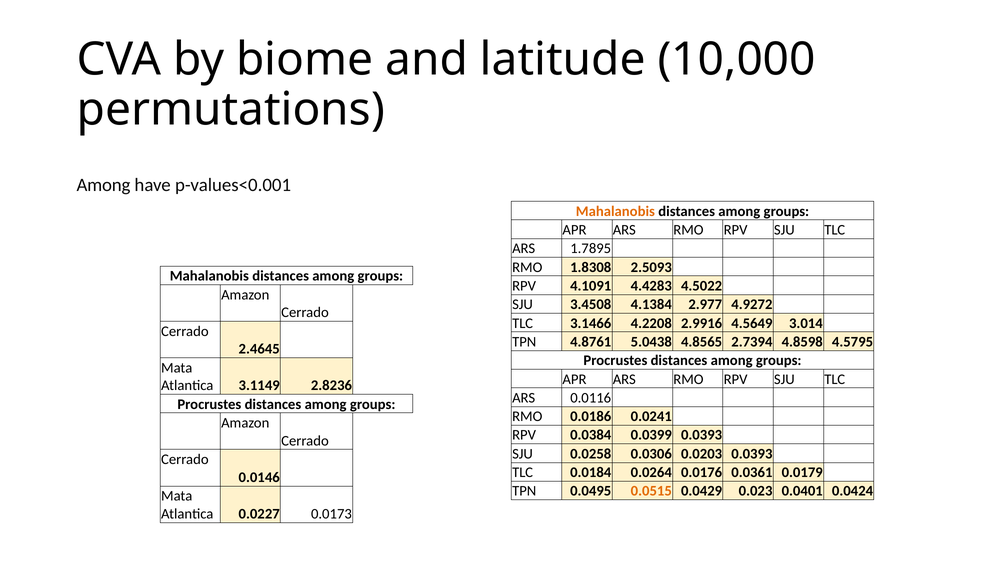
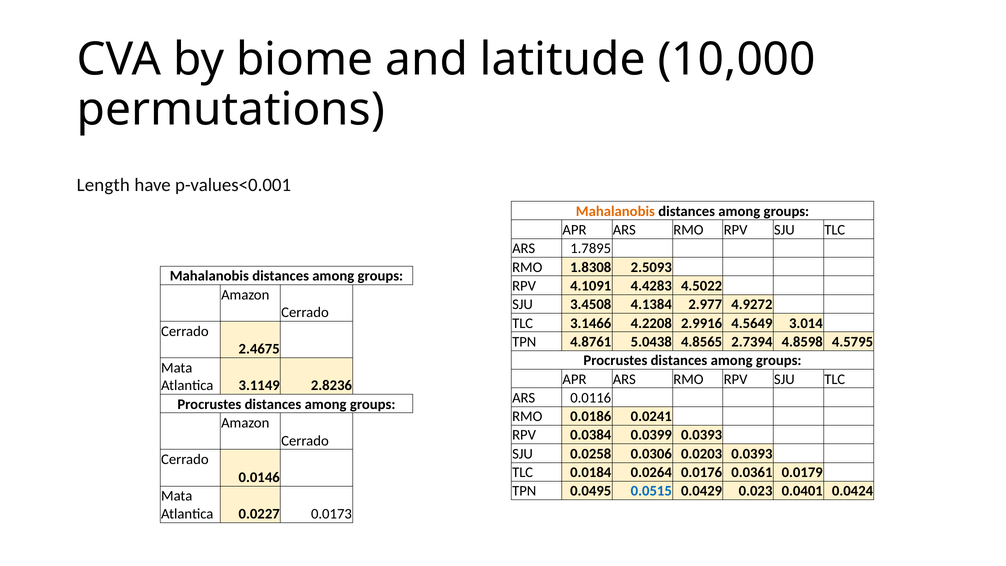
Among at (103, 185): Among -> Length
2.4645: 2.4645 -> 2.4675
0.0515 colour: orange -> blue
